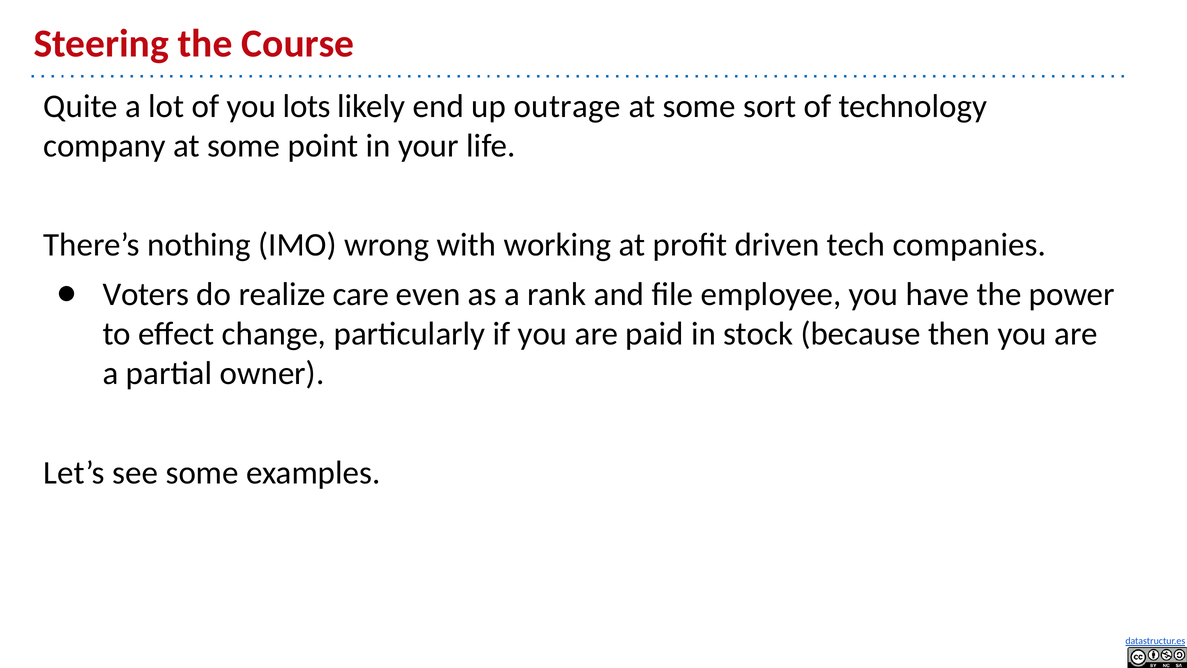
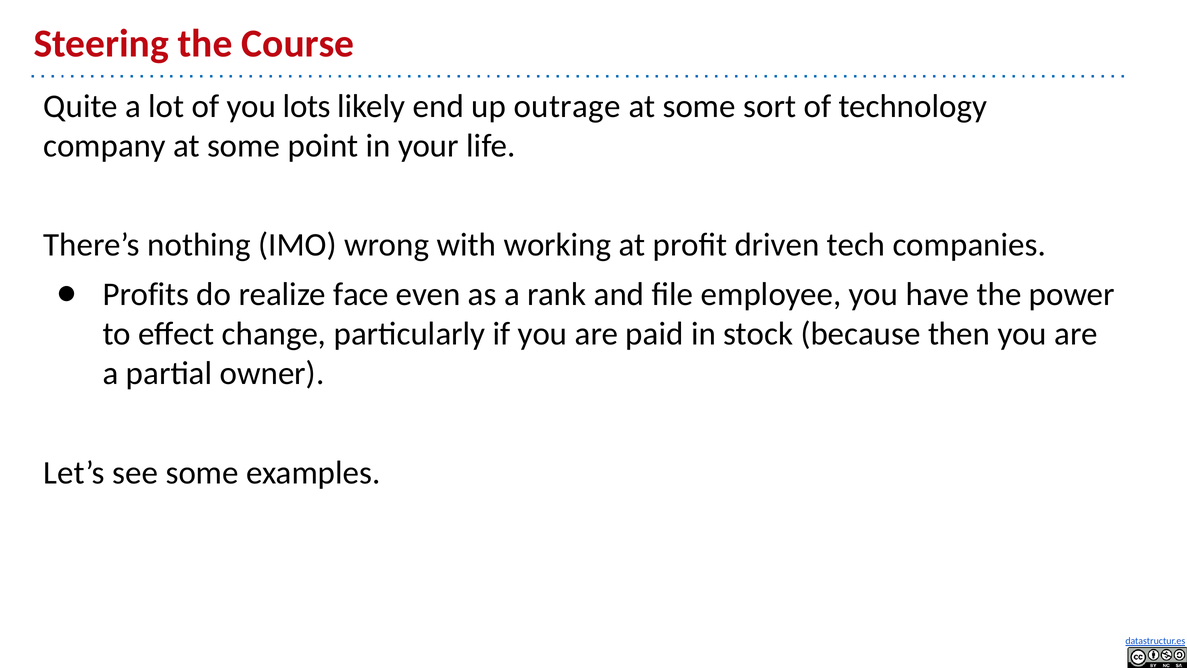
Voters: Voters -> Profits
care: care -> face
